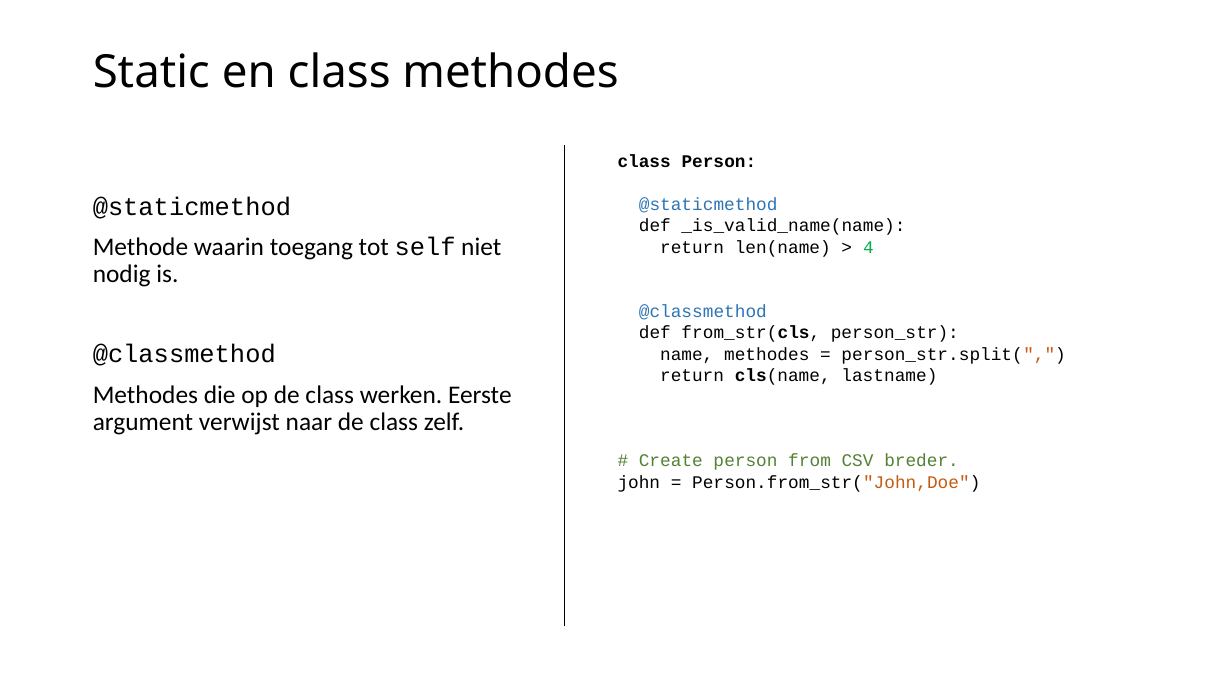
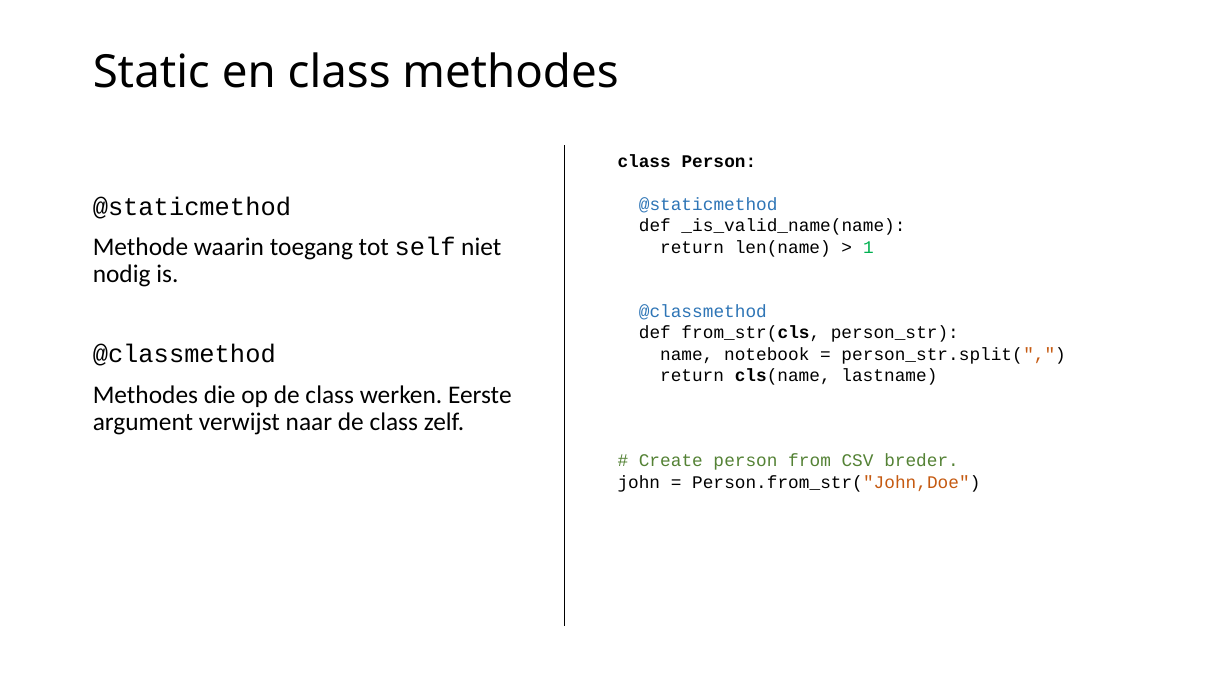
4: 4 -> 1
name methodes: methodes -> notebook
